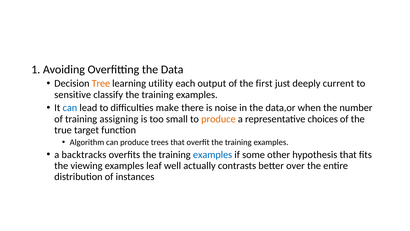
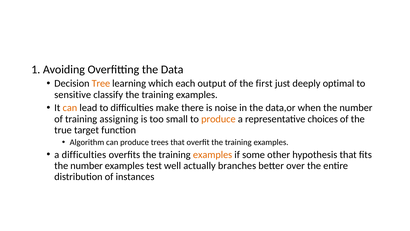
utility: utility -> which
current: current -> optimal
can at (70, 108) colour: blue -> orange
a backtracks: backtracks -> difficulties
examples at (213, 154) colour: blue -> orange
viewing at (87, 165): viewing -> number
leaf: leaf -> test
contrasts: contrasts -> branches
